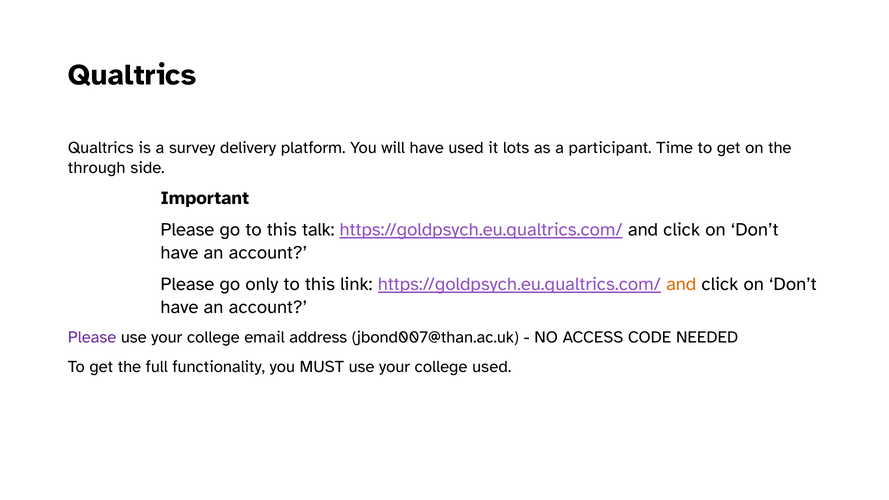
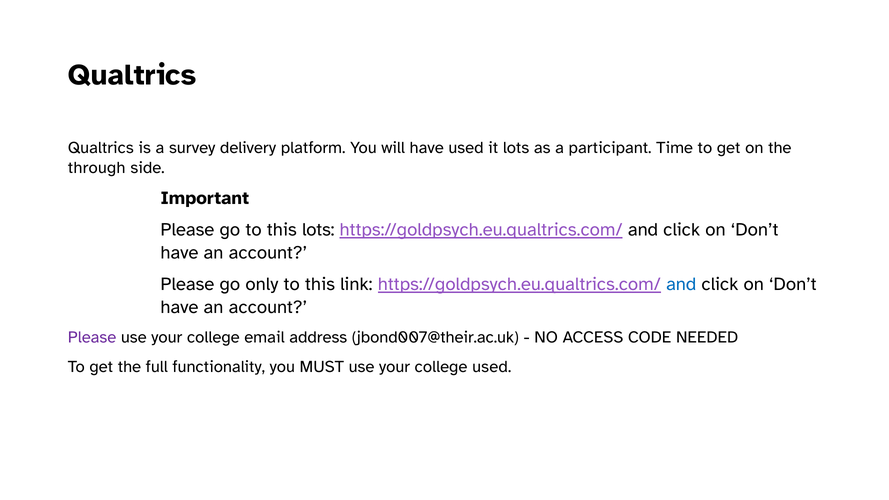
this talk: talk -> lots
and at (681, 284) colour: orange -> blue
jbond007@than.ac.uk: jbond007@than.ac.uk -> jbond007@their.ac.uk
